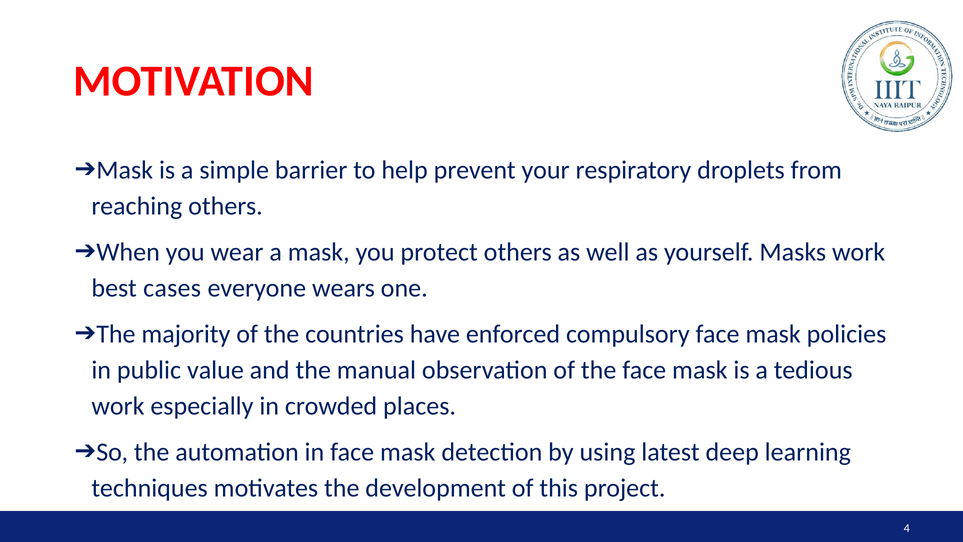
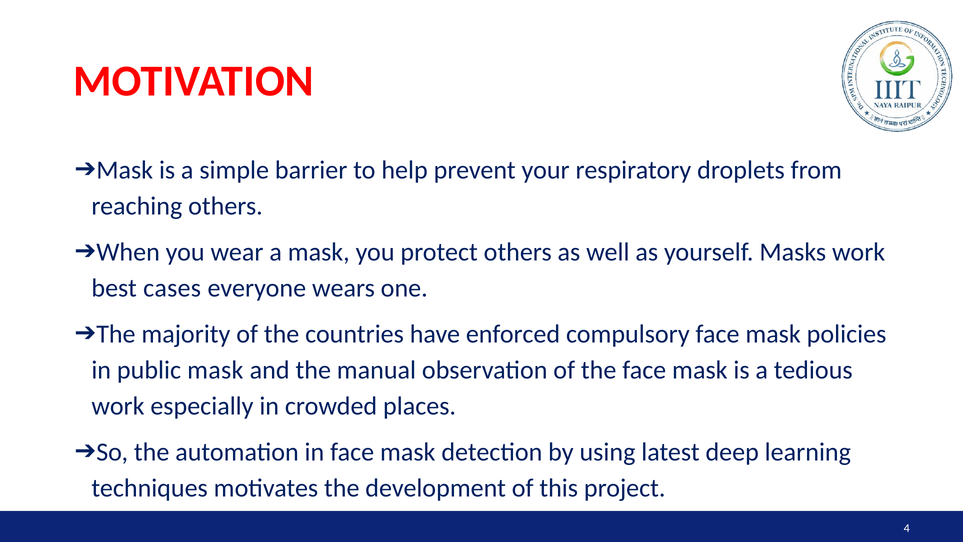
public value: value -> mask
